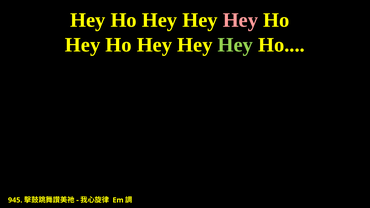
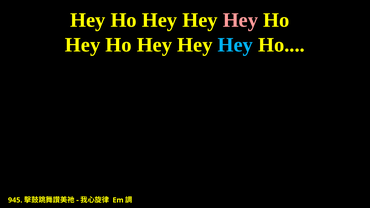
Hey at (235, 45) colour: light green -> light blue
